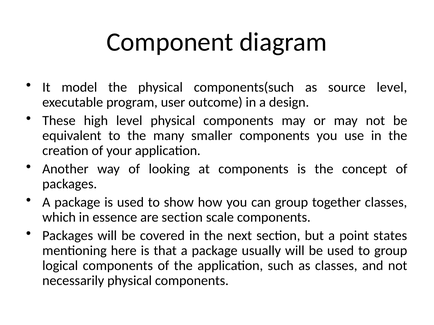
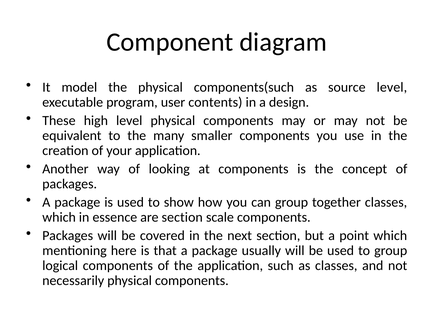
outcome: outcome -> contents
point states: states -> which
